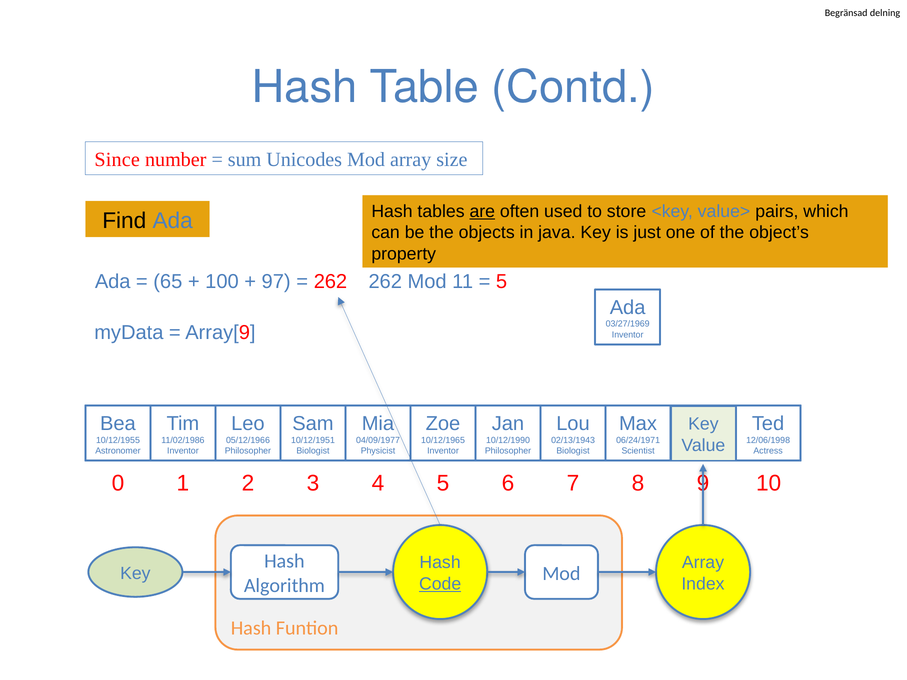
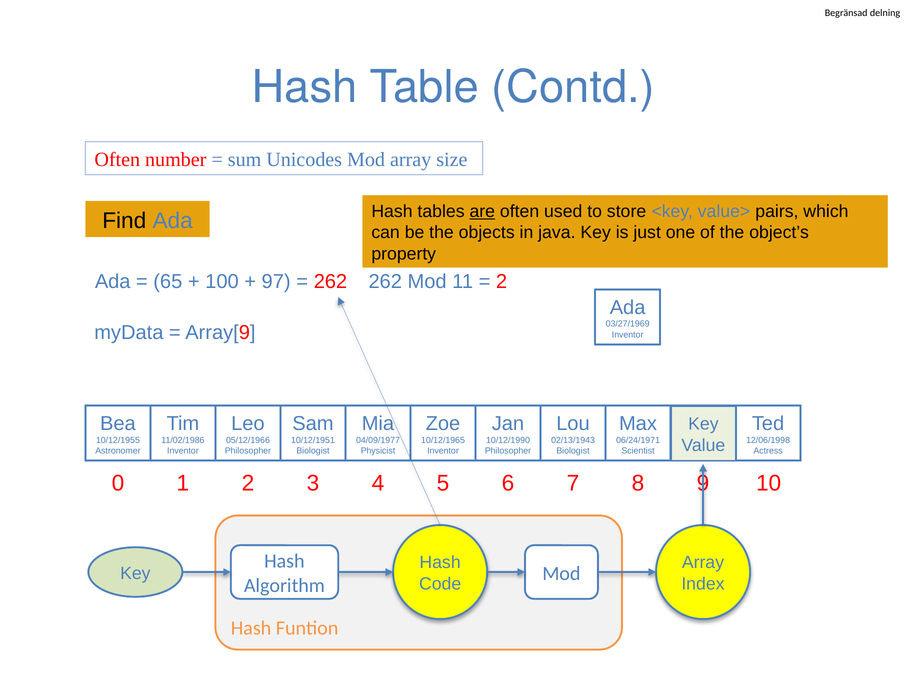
Since at (117, 160): Since -> Often
5 at (502, 282): 5 -> 2
Code underline: present -> none
